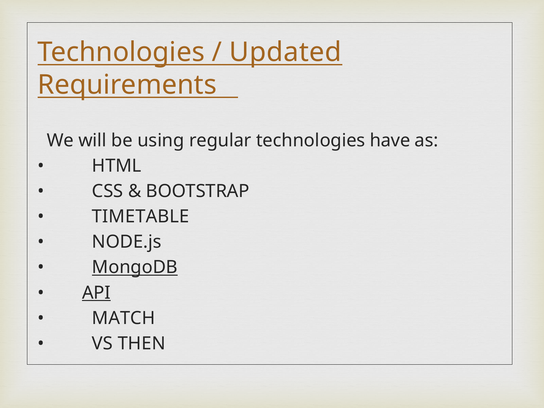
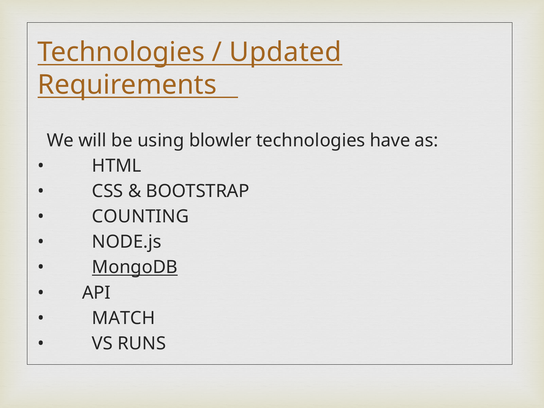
regular: regular -> blowler
TIMETABLE: TIMETABLE -> COUNTING
API underline: present -> none
THEN: THEN -> RUNS
